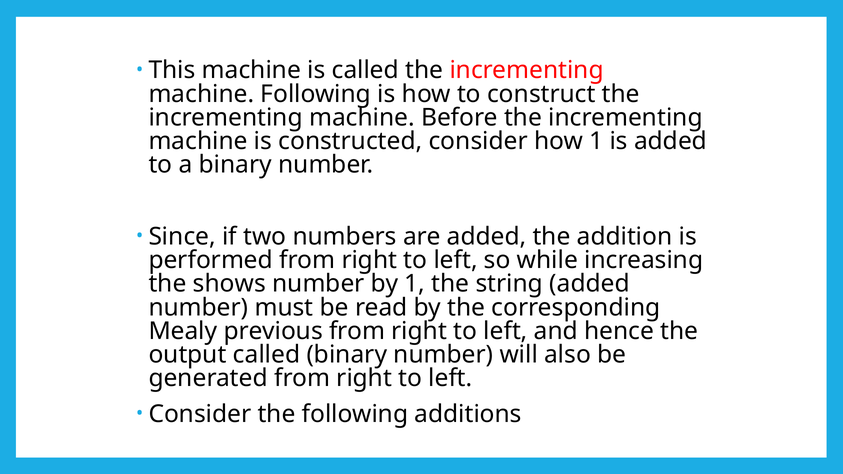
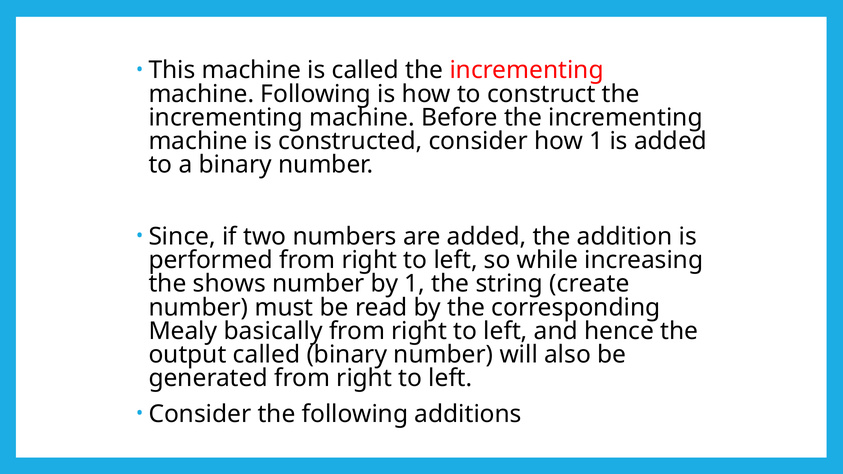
string added: added -> create
previous: previous -> basically
